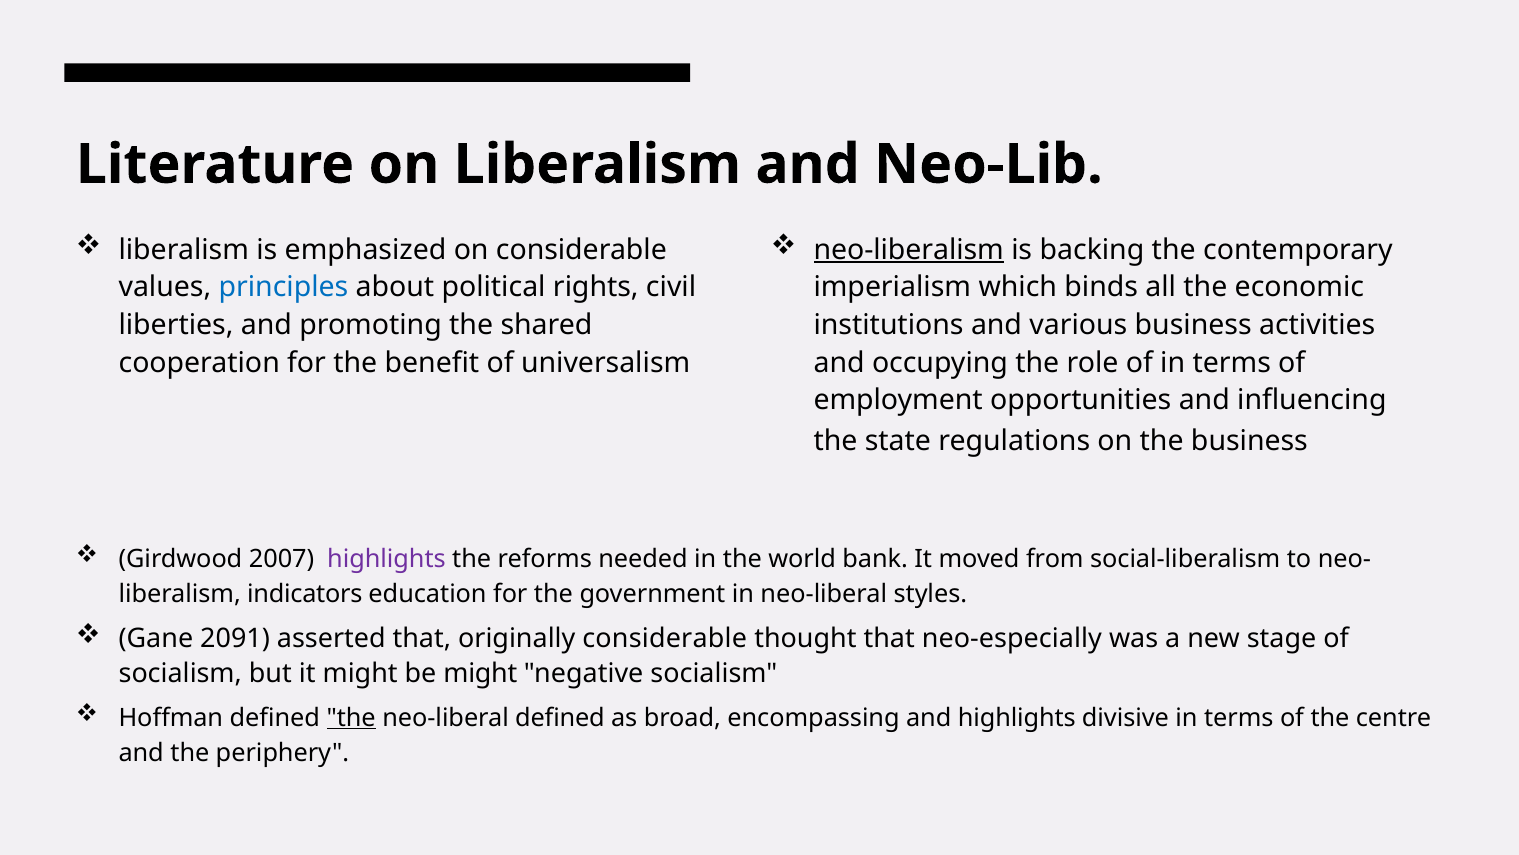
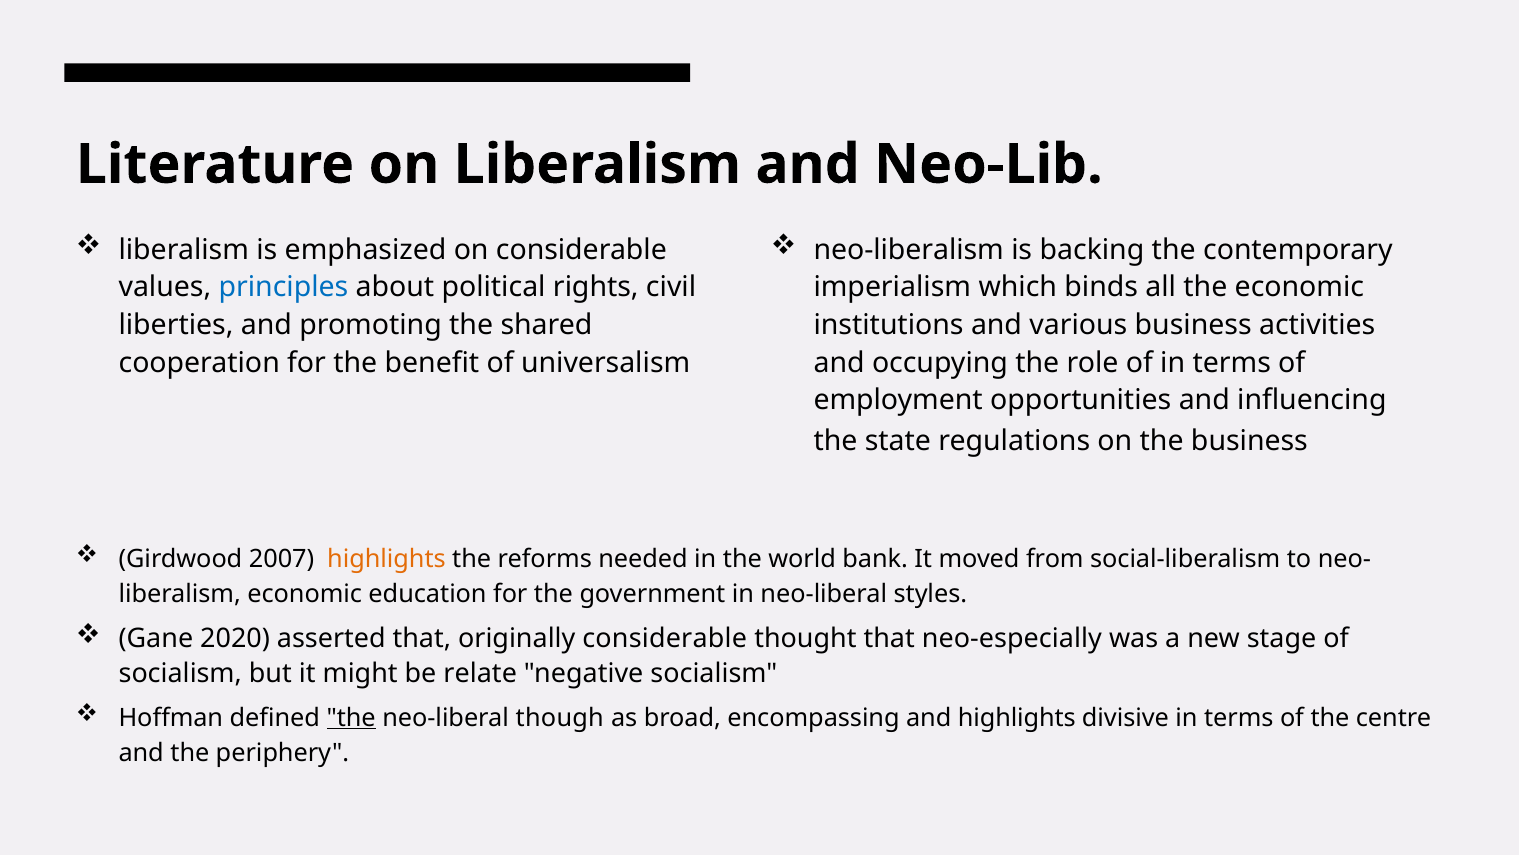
neo-liberalism underline: present -> none
highlights at (387, 558) colour: purple -> orange
liberalism indicators: indicators -> economic
2091: 2091 -> 2020
be might: might -> relate
neo-liberal defined: defined -> though
